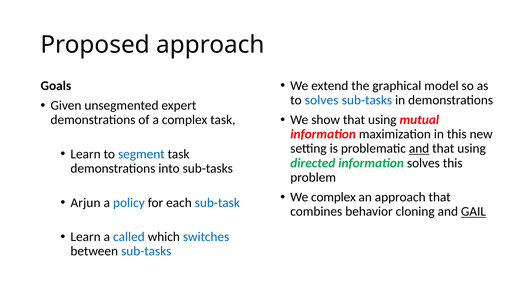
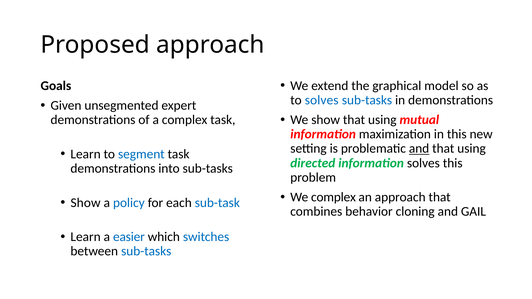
Arjun at (86, 203): Arjun -> Show
GAIL underline: present -> none
called: called -> easier
